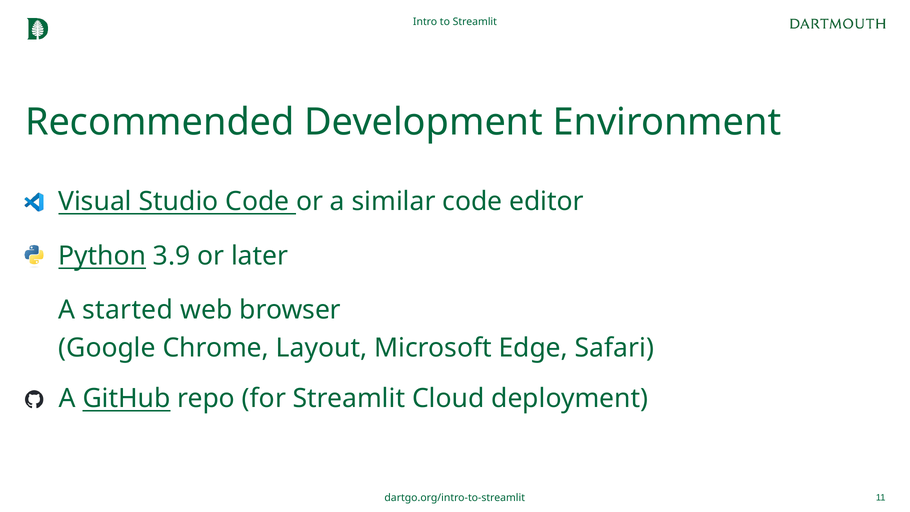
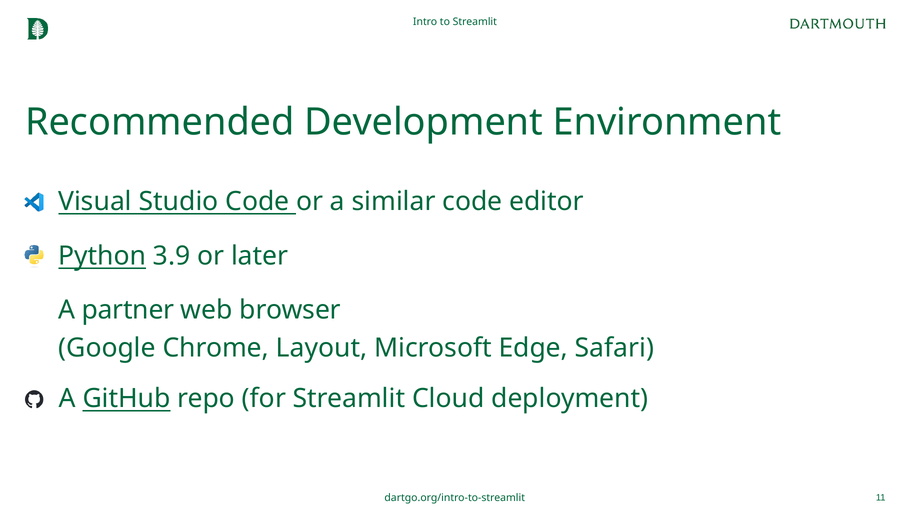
started: started -> partner
